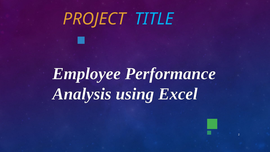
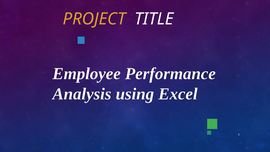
TITLE colour: light blue -> white
